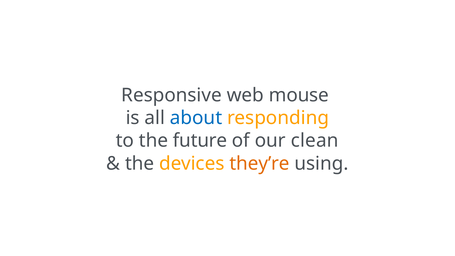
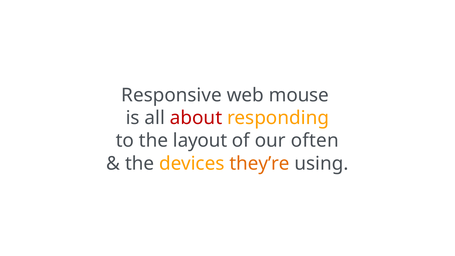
about colour: blue -> red
future: future -> layout
clean: clean -> often
